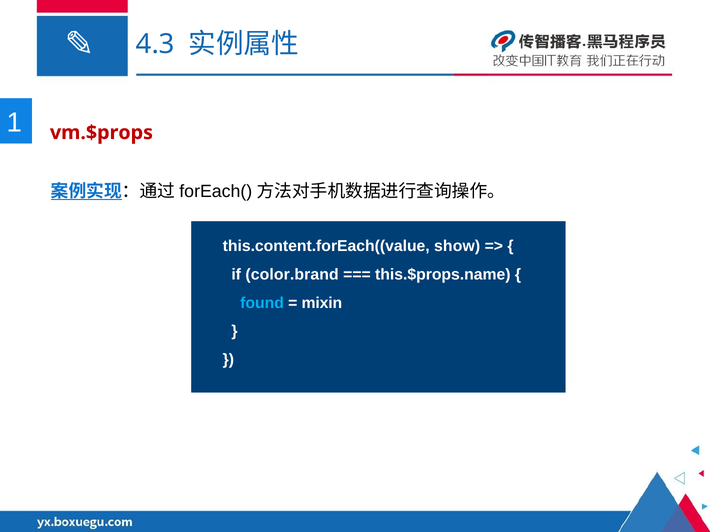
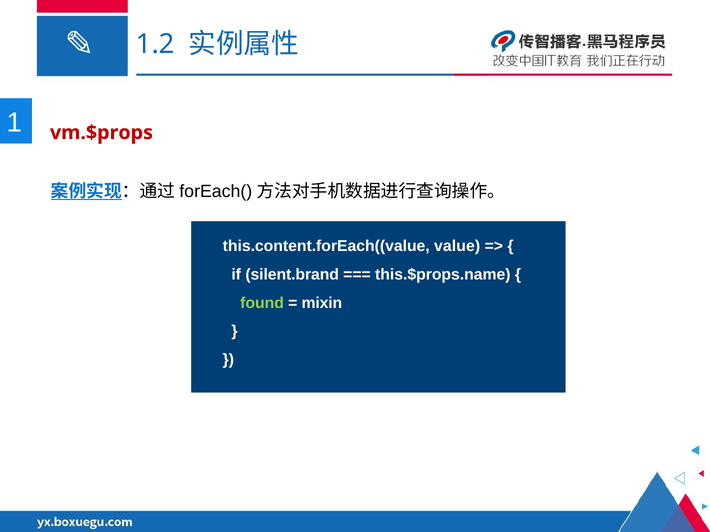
4.3: 4.3 -> 1.2
show: show -> value
color.brand: color.brand -> silent.brand
found colour: light blue -> light green
